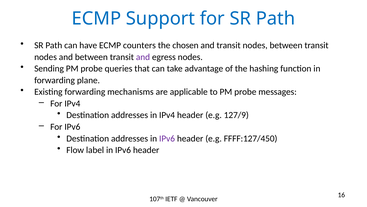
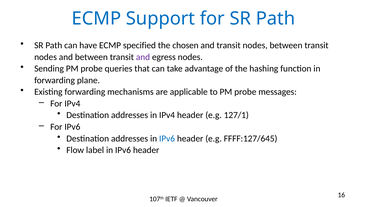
counters: counters -> specified
127/9: 127/9 -> 127/1
IPv6 at (167, 138) colour: purple -> blue
FFFF:127/450: FFFF:127/450 -> FFFF:127/645
